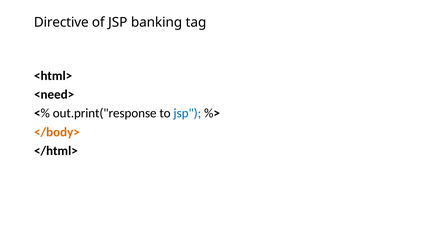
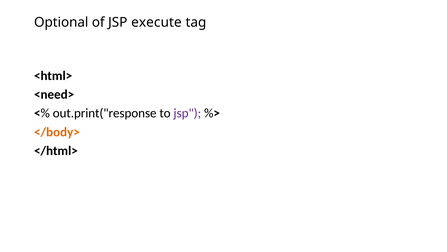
Directive: Directive -> Optional
banking: banking -> execute
jsp at (187, 113) colour: blue -> purple
